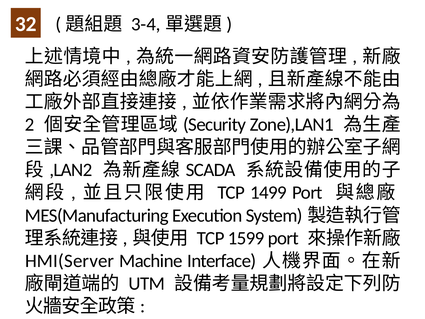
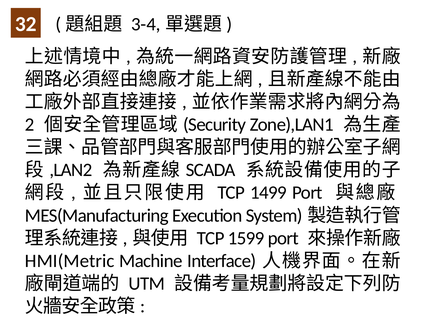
HMI(Server: HMI(Server -> HMI(Metric
